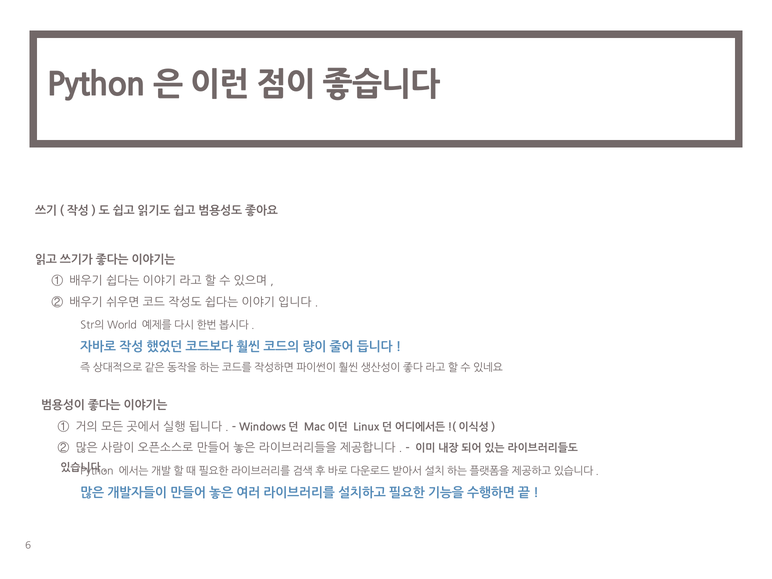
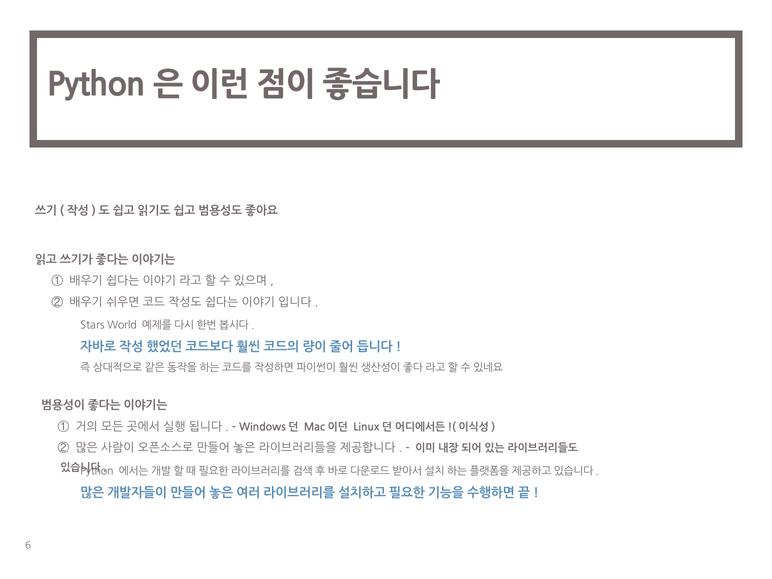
Str의: Str의 -> Stars
